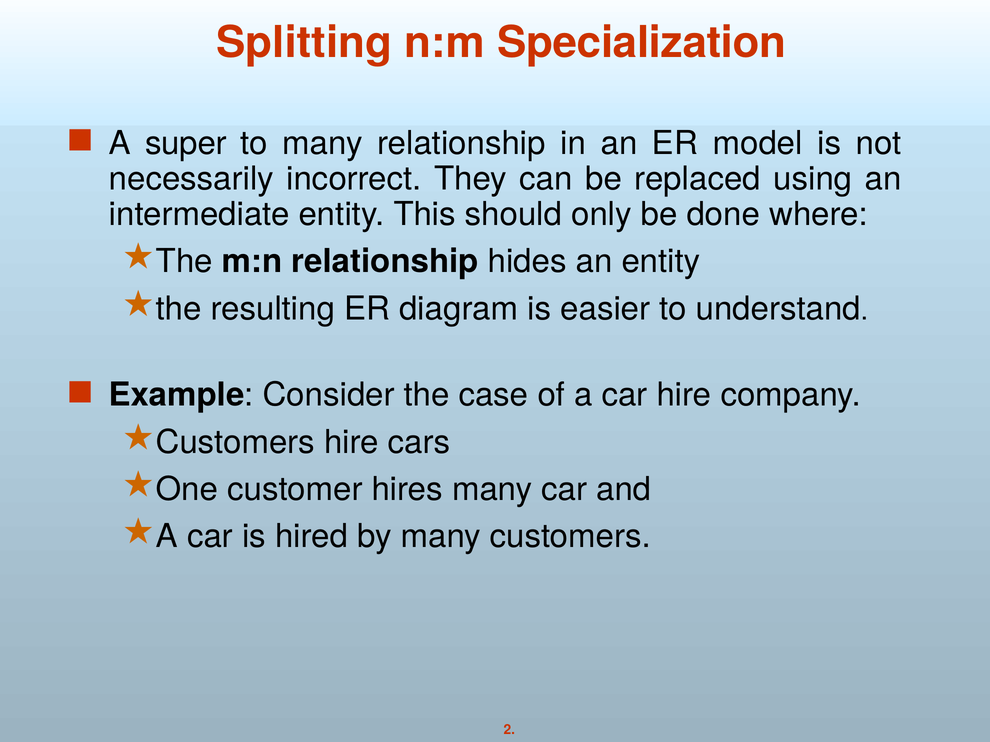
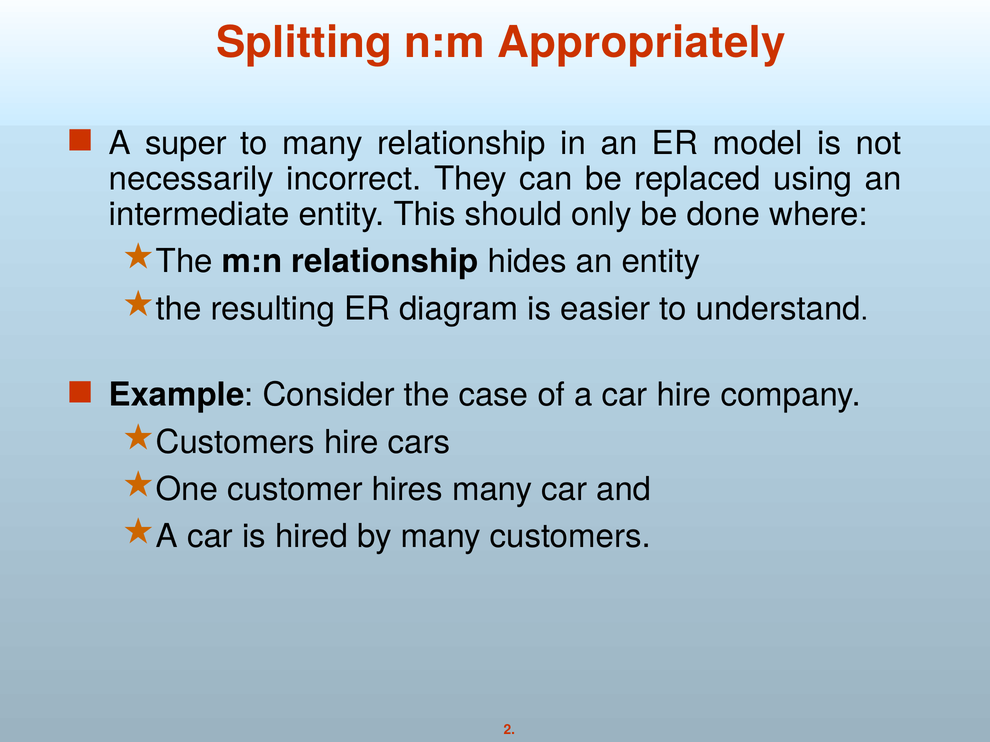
Specialization: Specialization -> Appropriately
